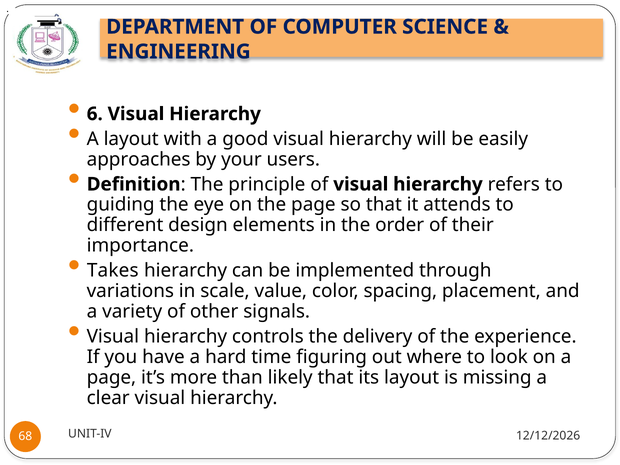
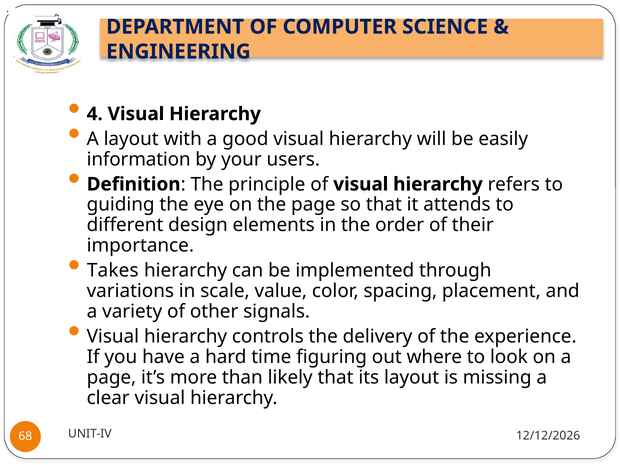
6: 6 -> 4
approaches: approaches -> information
